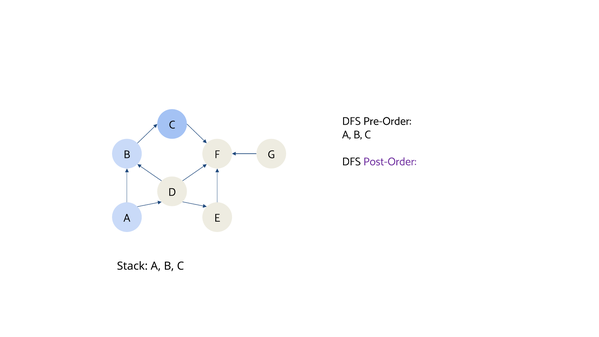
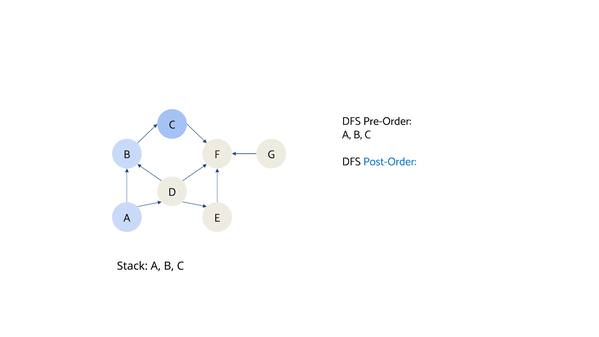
Post-Order colour: purple -> blue
